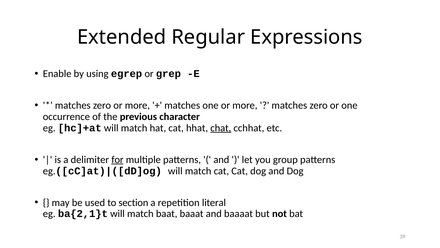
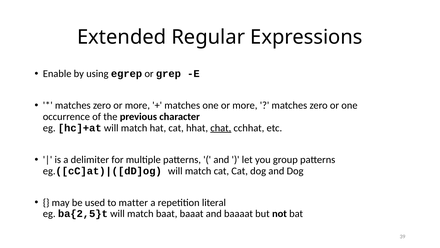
for underline: present -> none
section: section -> matter
ba{2,1}t: ba{2,1}t -> ba{2,5}t
